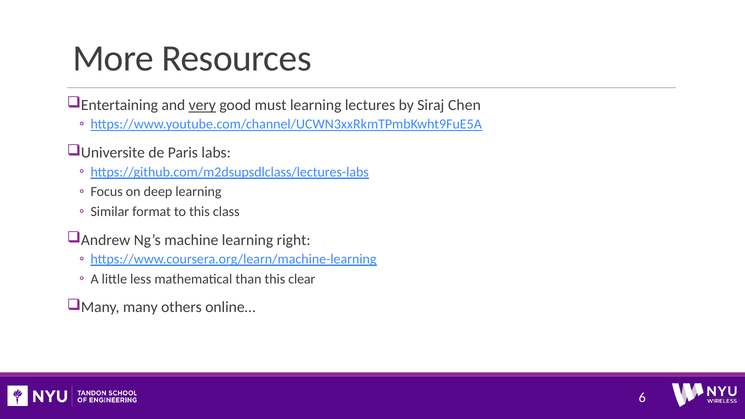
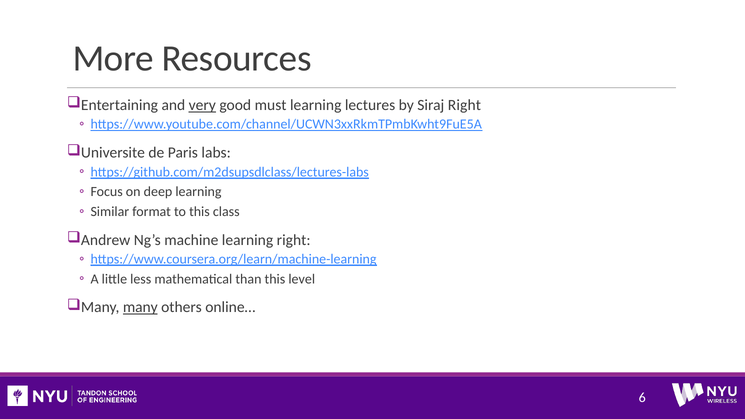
Siraj Chen: Chen -> Right
clear: clear -> level
many at (140, 307) underline: none -> present
